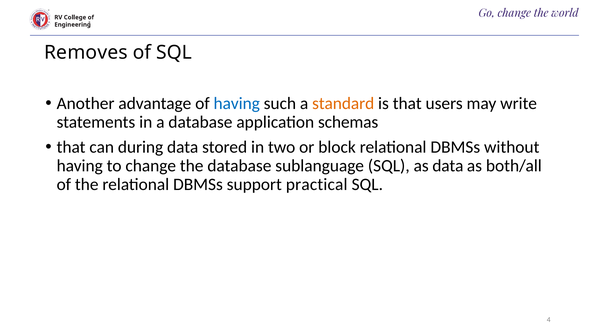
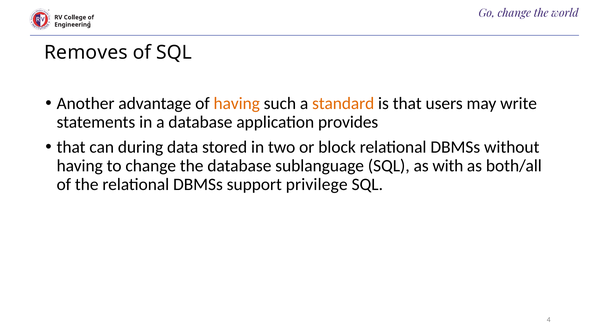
having at (237, 103) colour: blue -> orange
schemas: schemas -> provides
as data: data -> with
practical: practical -> privilege
